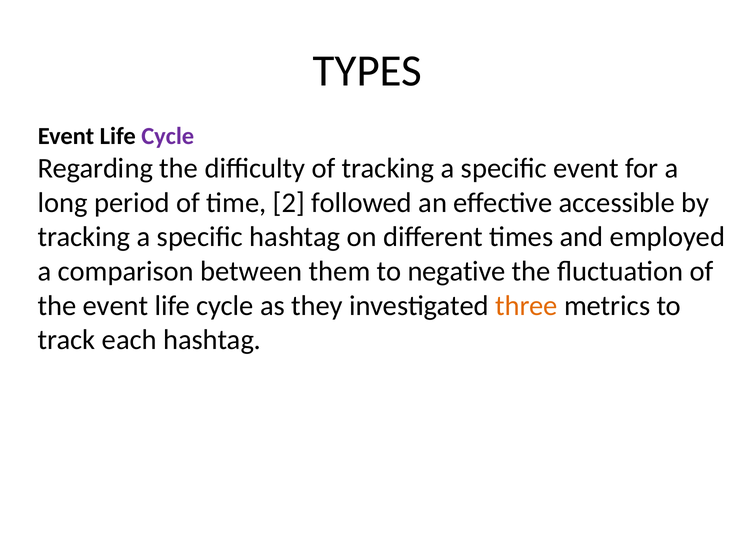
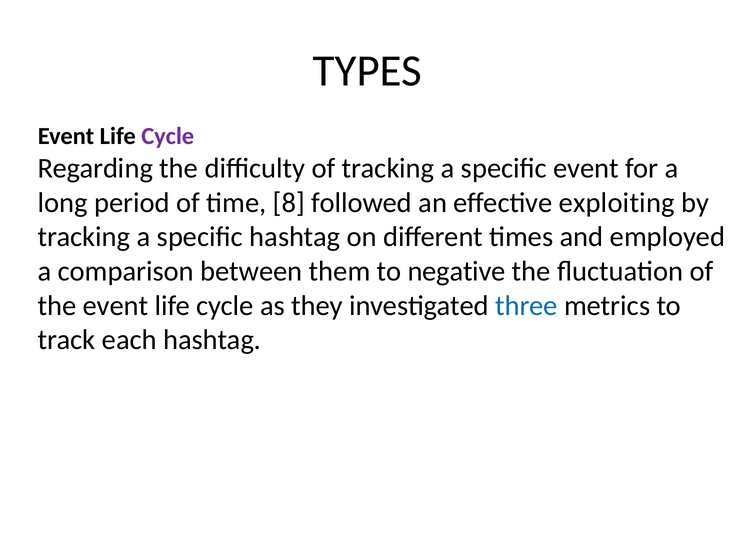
2: 2 -> 8
accessible: accessible -> exploiting
three colour: orange -> blue
